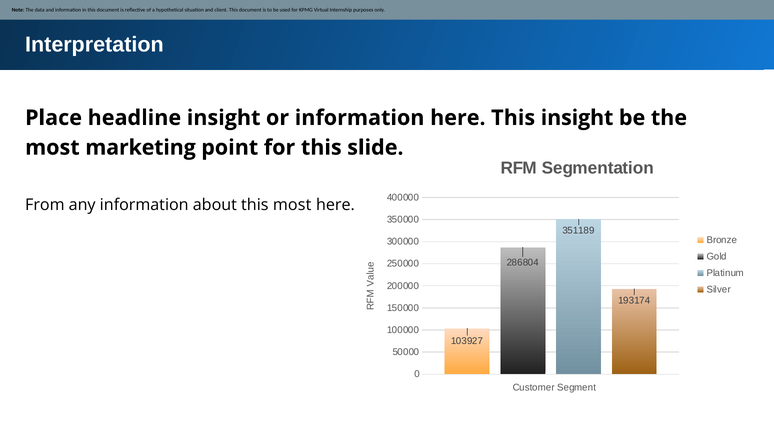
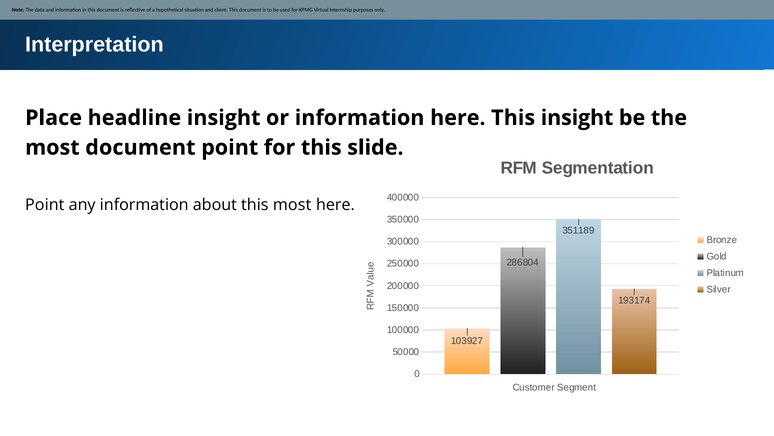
most marketing: marketing -> document
From at (45, 205): From -> Point
